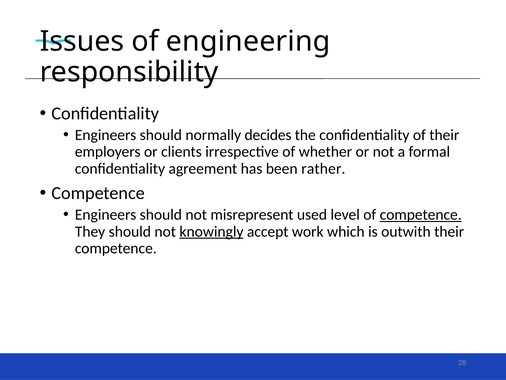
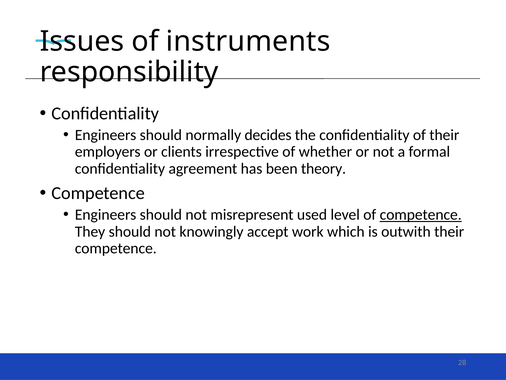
engineering: engineering -> instruments
rather: rather -> theory
knowingly underline: present -> none
